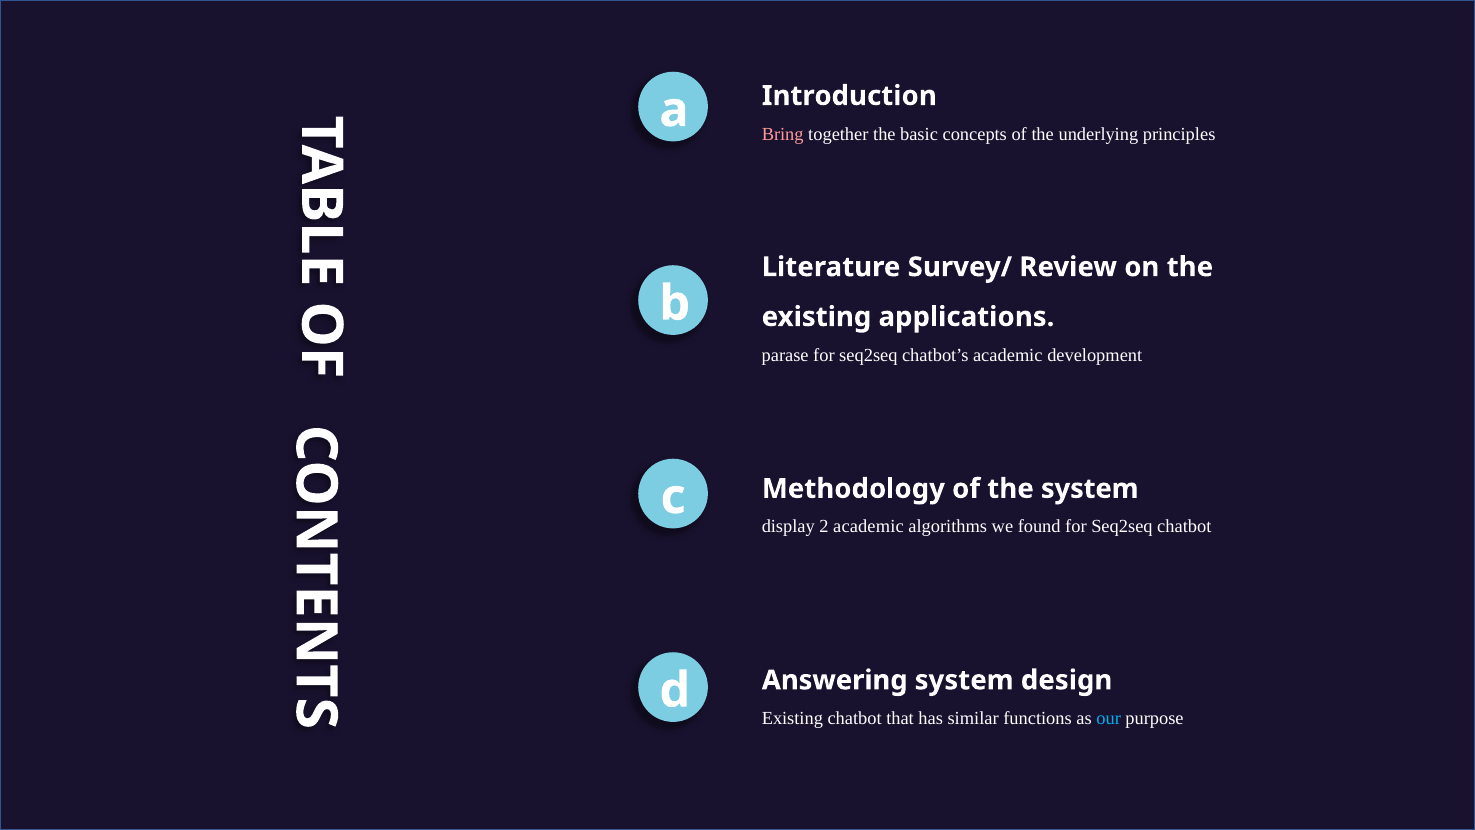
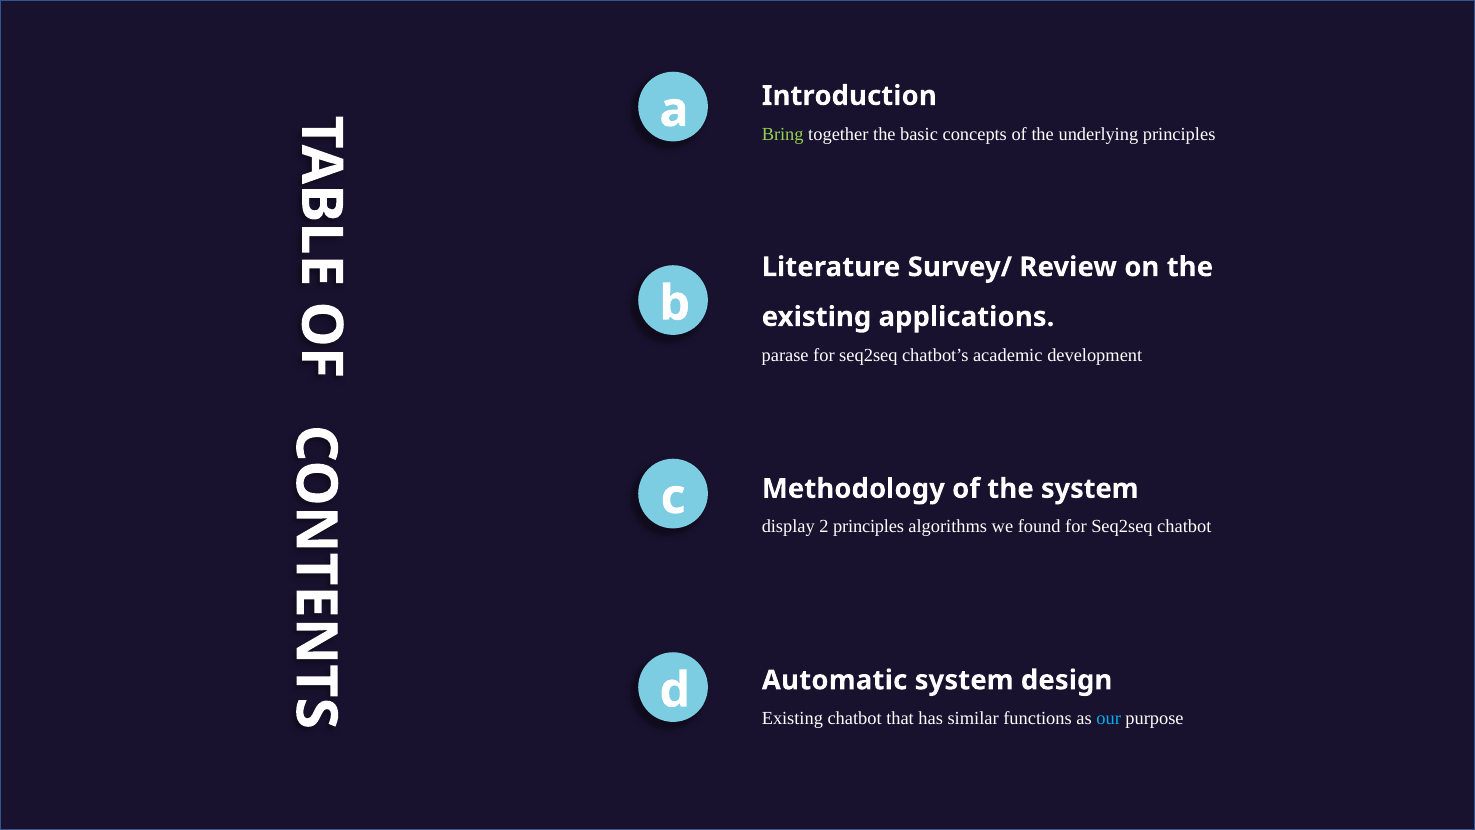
Bring colour: pink -> light green
2 academic: academic -> principles
Answering: Answering -> Automatic
